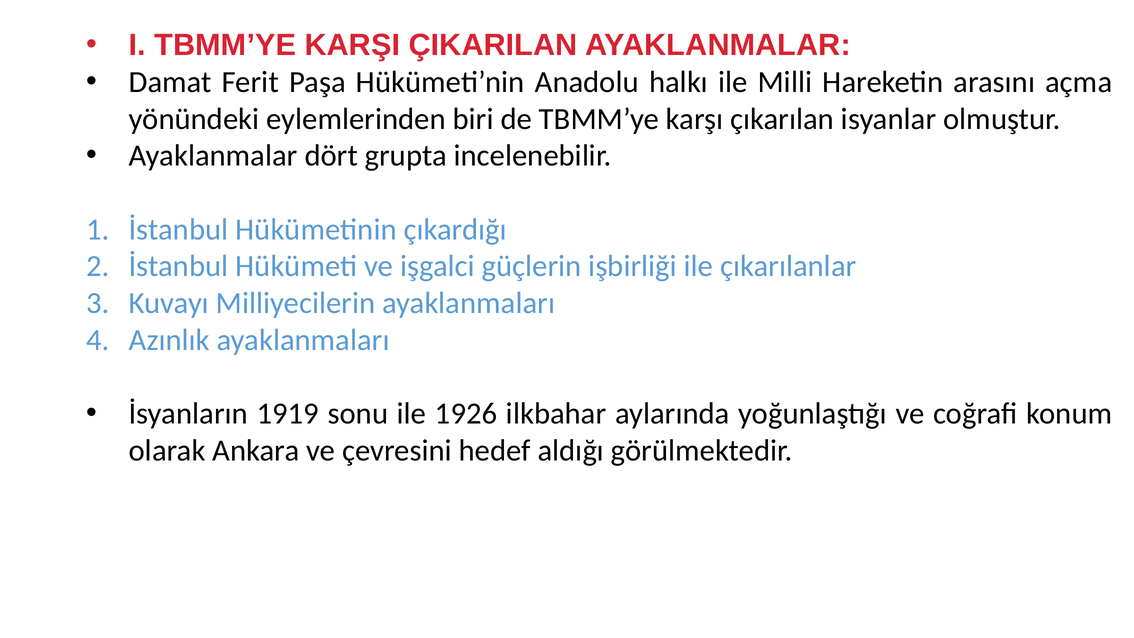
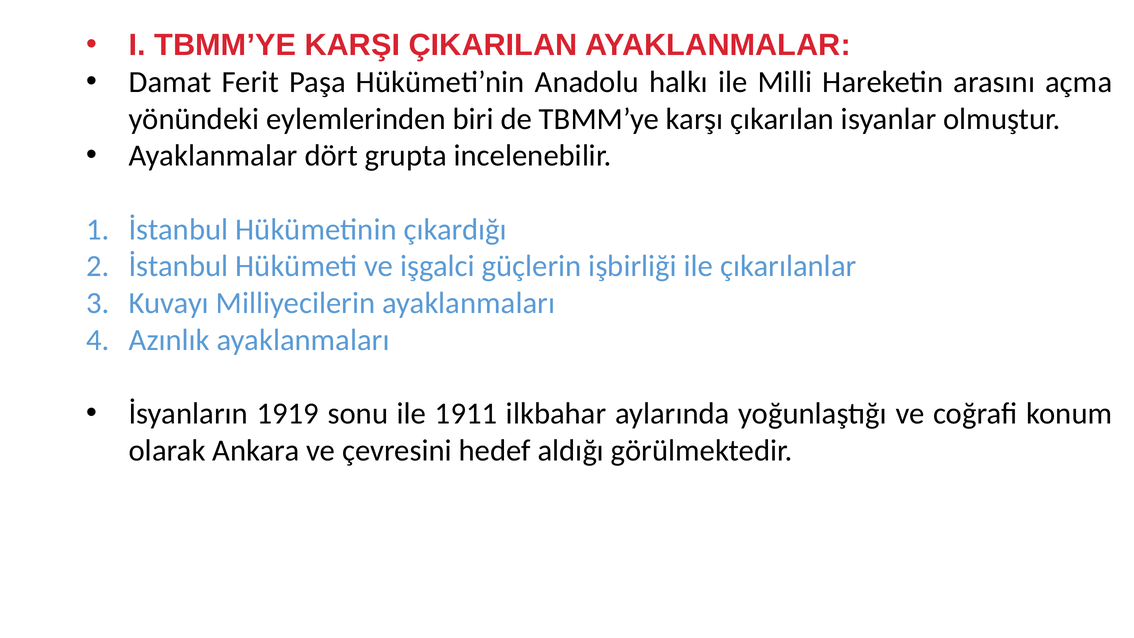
1926: 1926 -> 1911
